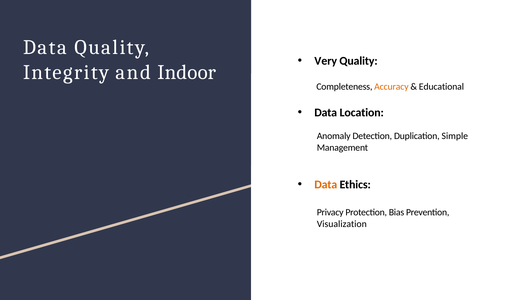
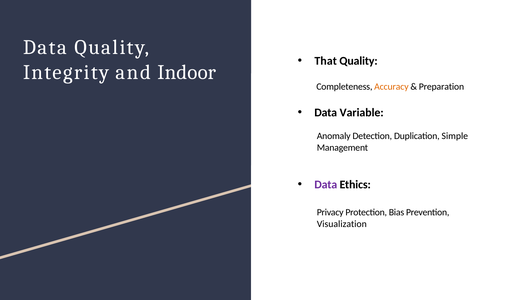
Very: Very -> That
Educational: Educational -> Preparation
Location: Location -> Variable
Data at (326, 184) colour: orange -> purple
